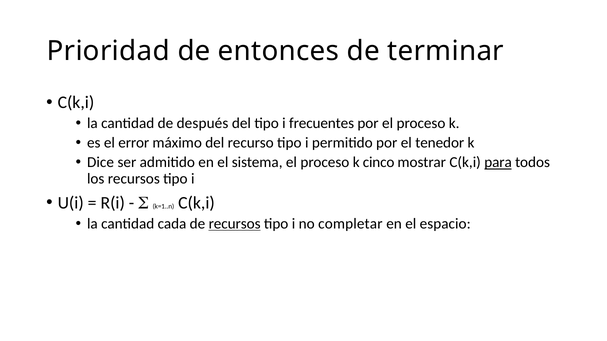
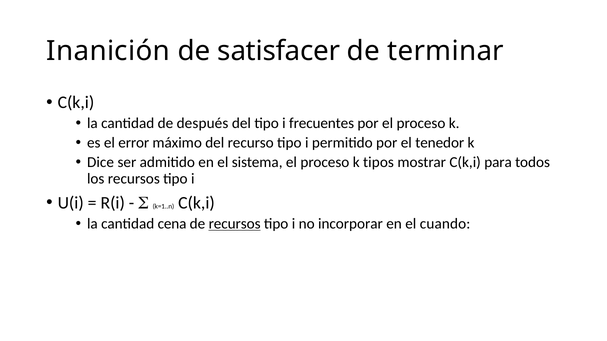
Prioridad: Prioridad -> Inanición
entonces: entonces -> satisfacer
cinco: cinco -> tipos
para underline: present -> none
cada: cada -> cena
completar: completar -> incorporar
espacio: espacio -> cuando
